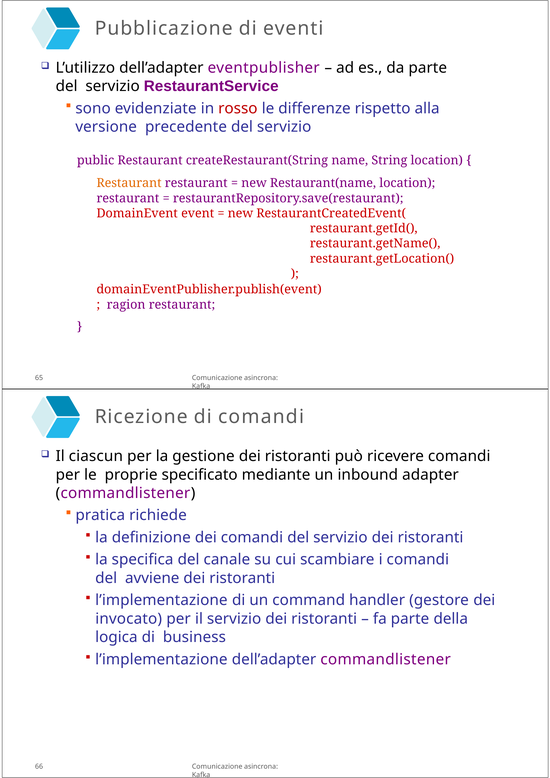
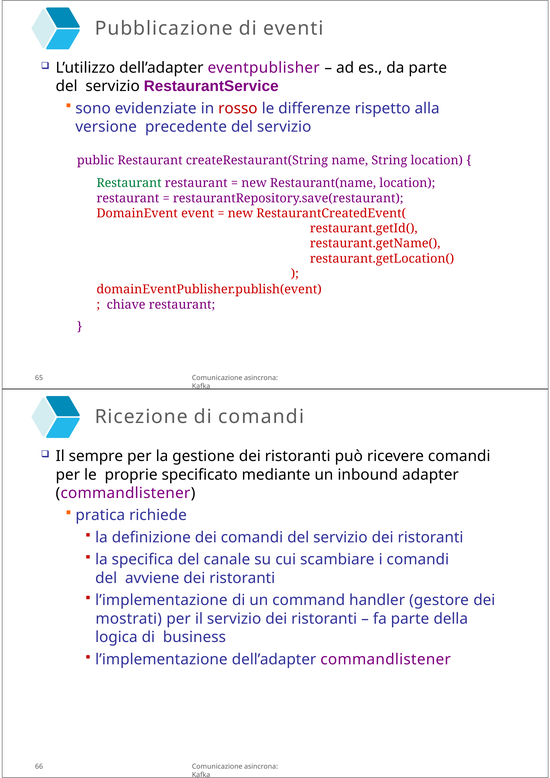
Restaurant at (129, 183) colour: orange -> green
ragion: ragion -> chiave
ciascun: ciascun -> sempre
invocato: invocato -> mostrati
